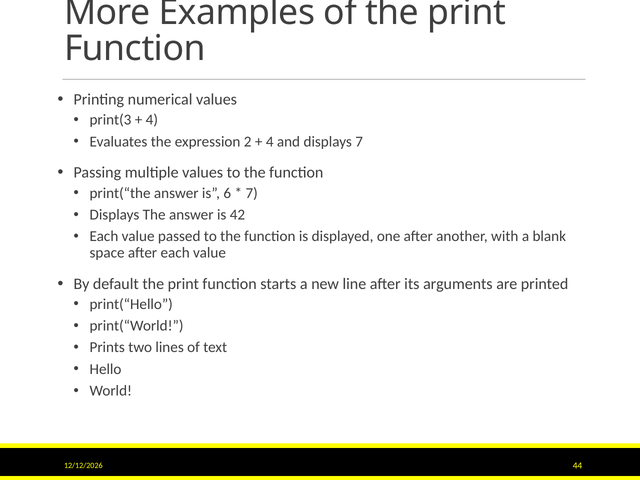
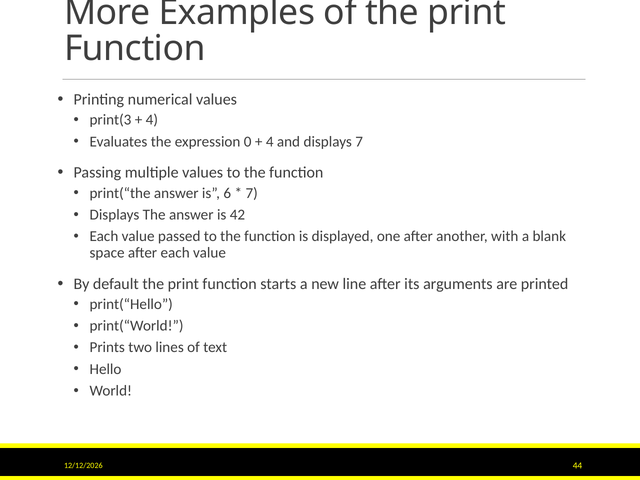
2: 2 -> 0
